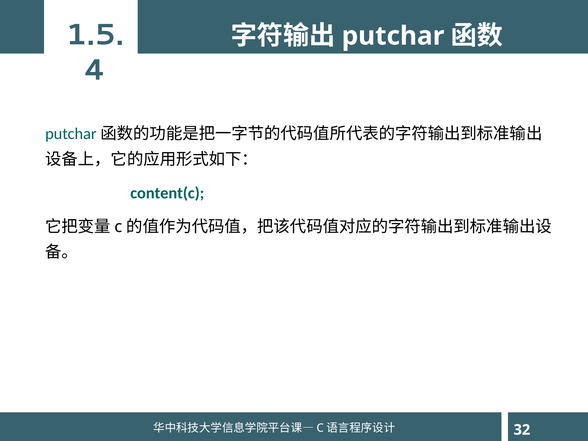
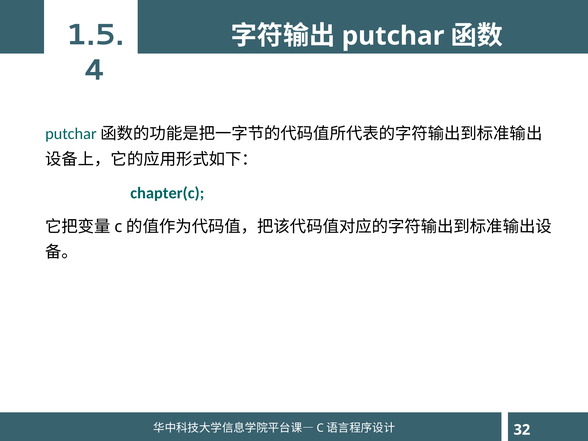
content(c: content(c -> chapter(c
